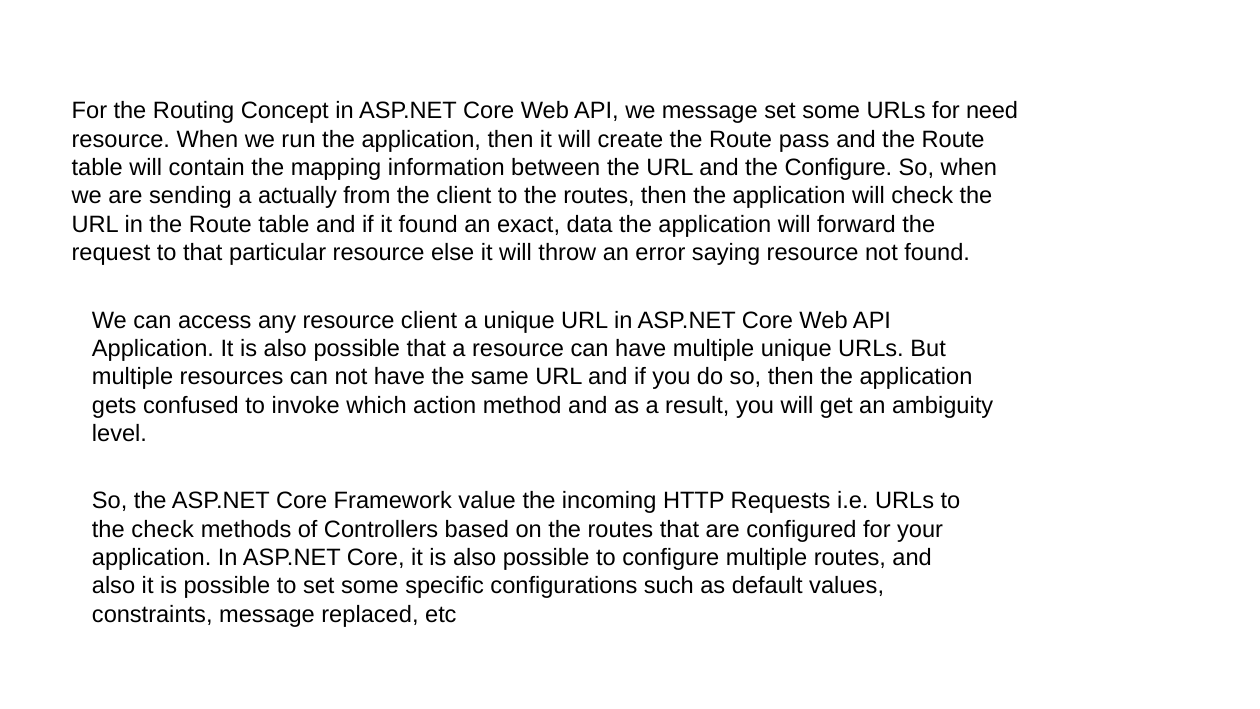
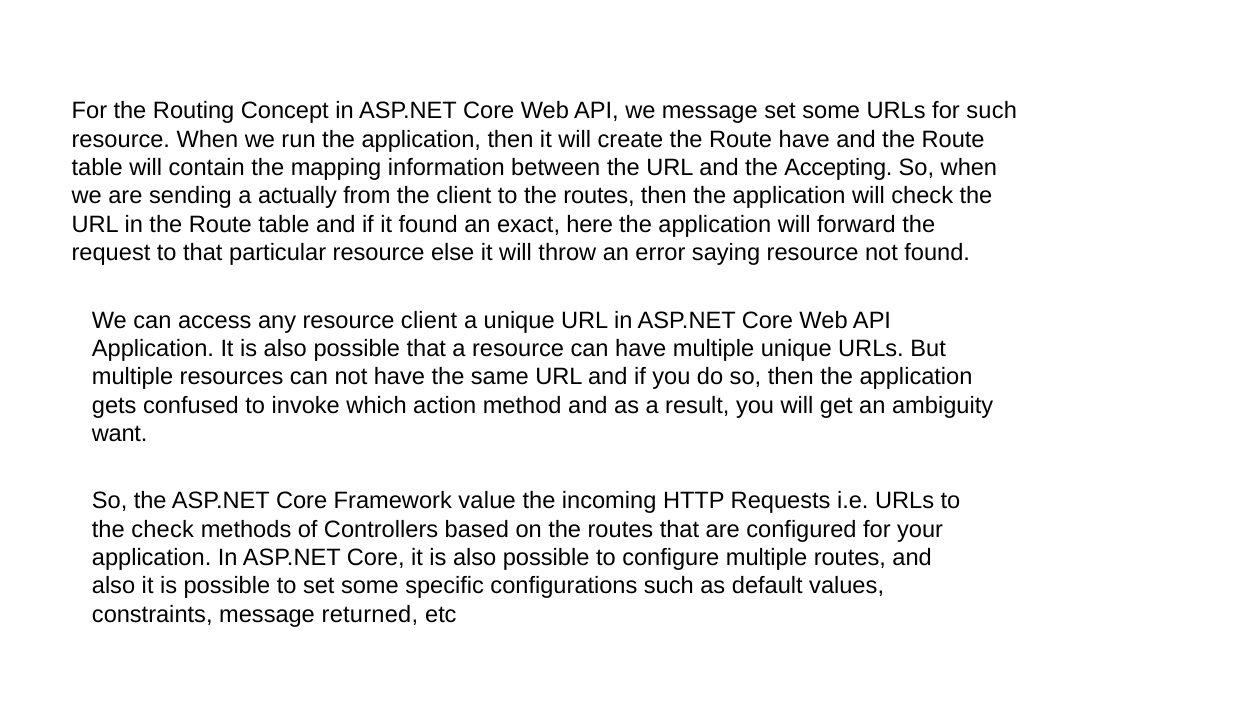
for need: need -> such
Route pass: pass -> have
the Configure: Configure -> Accepting
data: data -> here
level: level -> want
replaced: replaced -> returned
